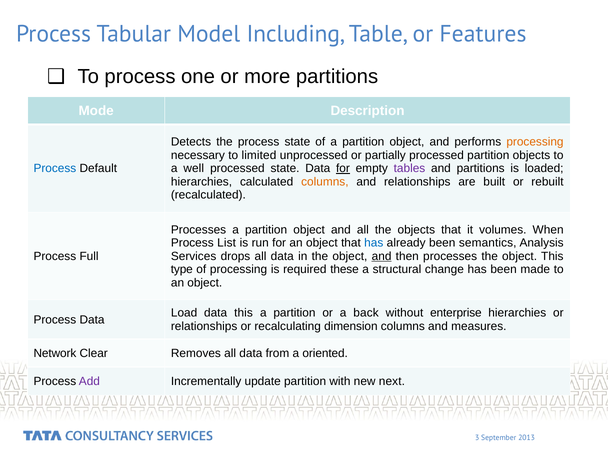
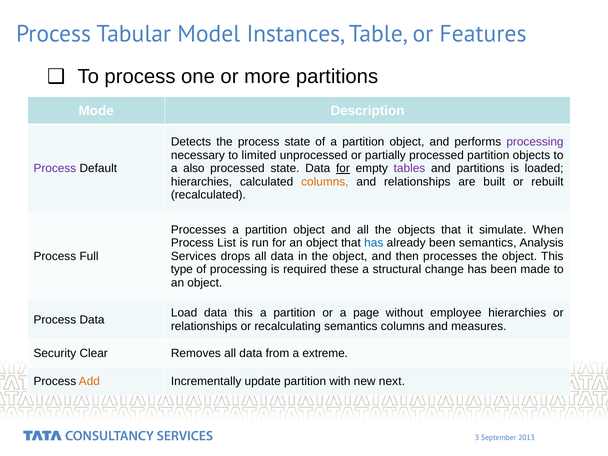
Including: Including -> Instances
processing at (535, 142) colour: orange -> purple
Process at (55, 169) colour: blue -> purple
well: well -> also
volumes: volumes -> simulate
and at (382, 256) underline: present -> none
back: back -> page
enterprise: enterprise -> employee
recalculating dimension: dimension -> semantics
Network: Network -> Security
oriented: oriented -> extreme
Add colour: purple -> orange
